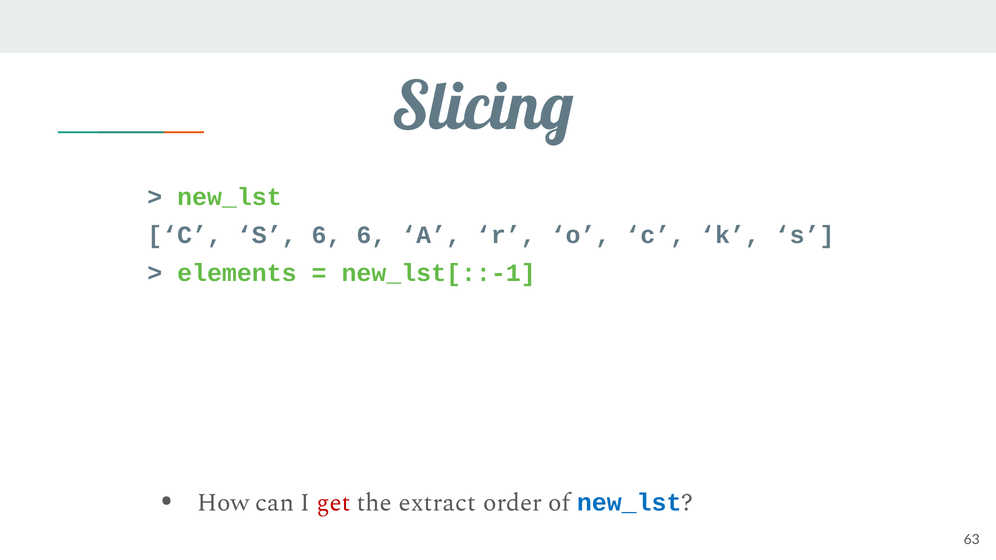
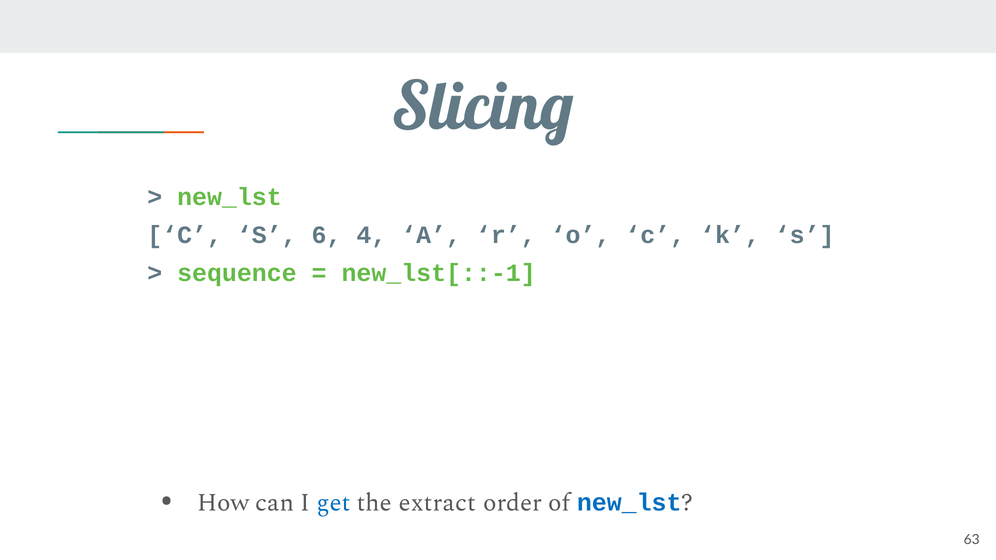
6 6: 6 -> 4
elements: elements -> sequence
get colour: red -> blue
